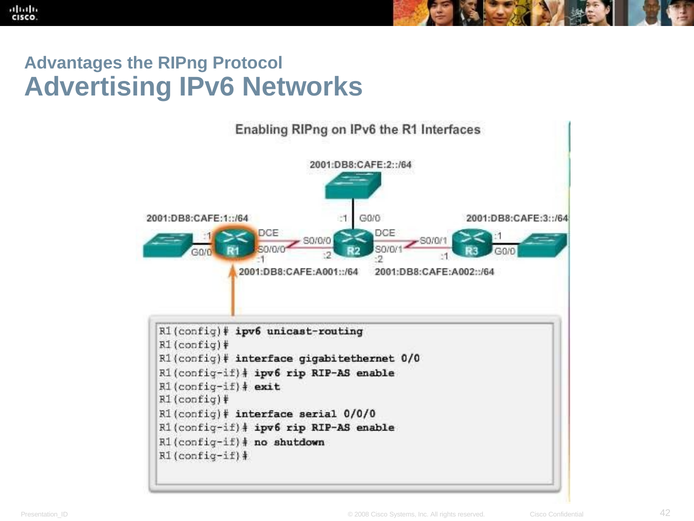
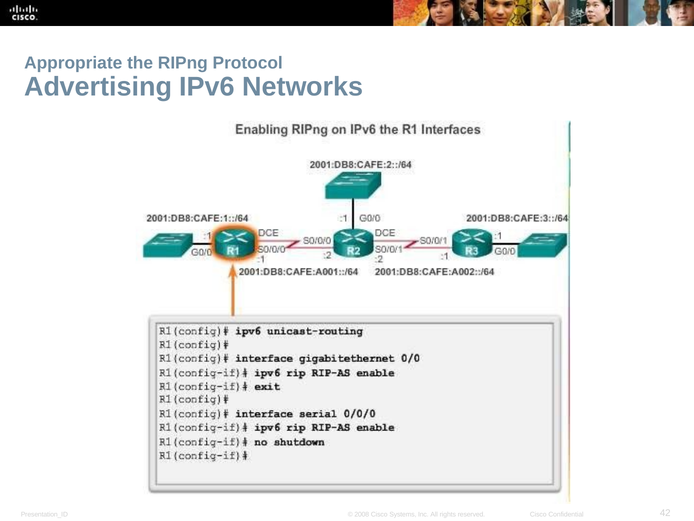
Advantages: Advantages -> Appropriate
